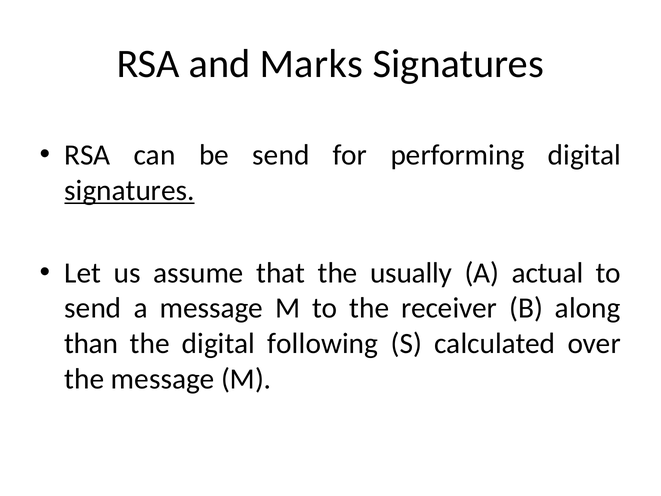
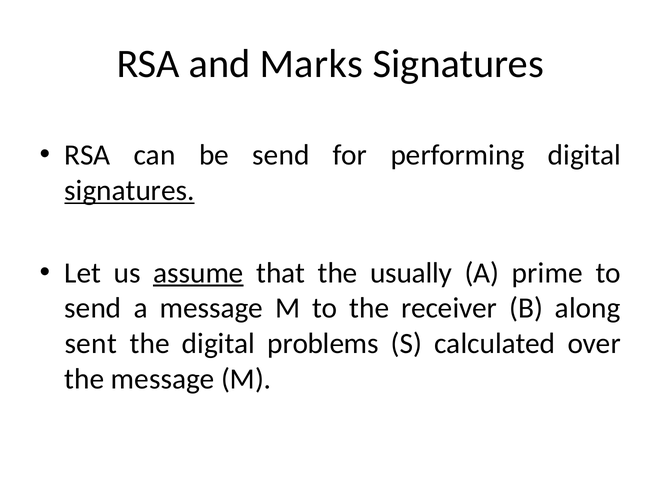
assume underline: none -> present
actual: actual -> prime
than: than -> sent
following: following -> problems
